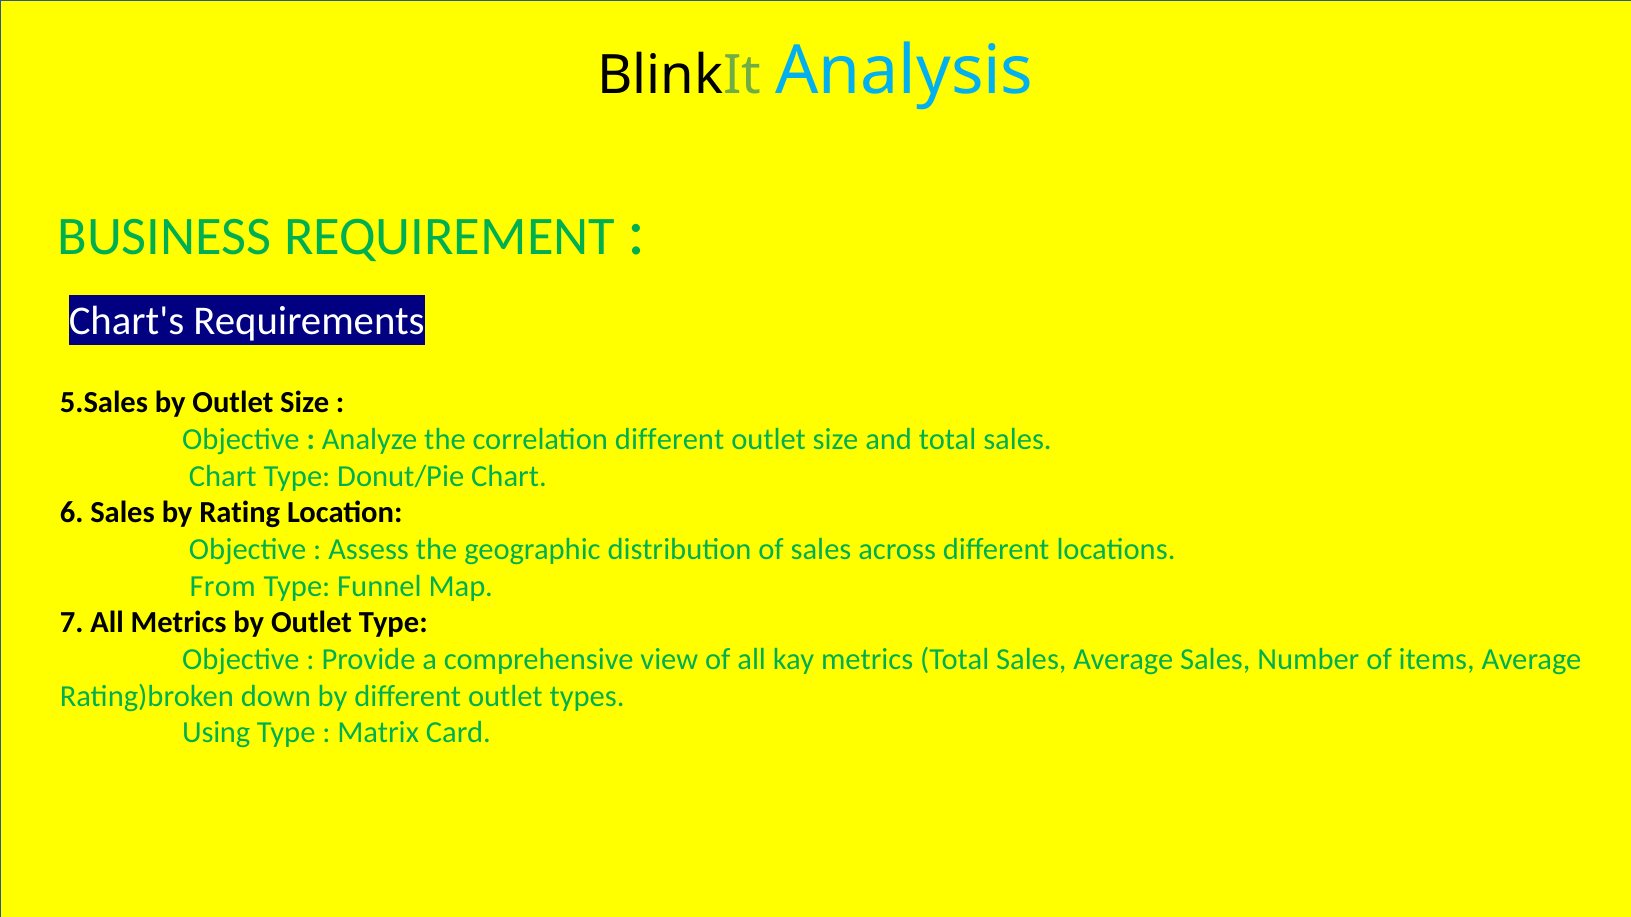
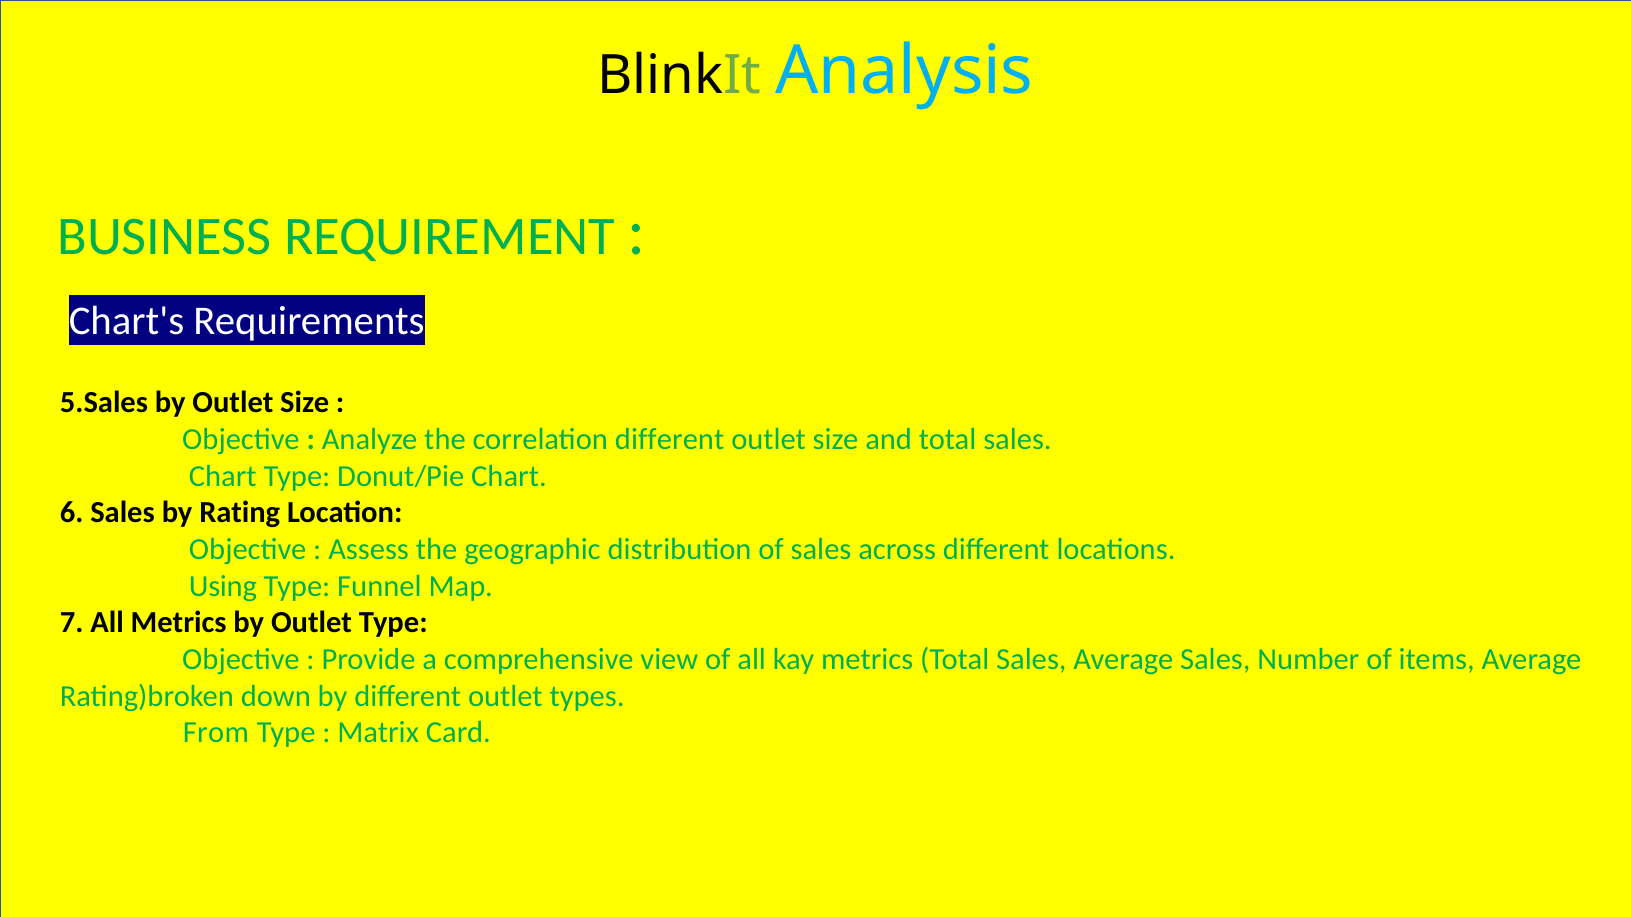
From: From -> Using
Using: Using -> From
